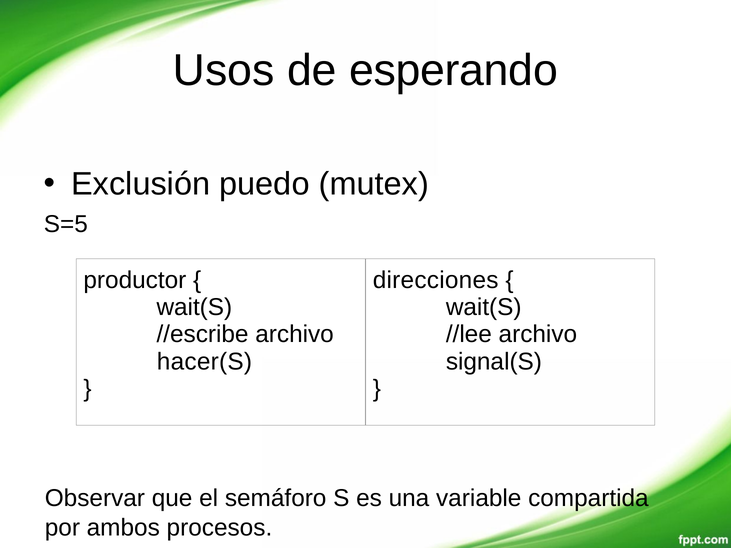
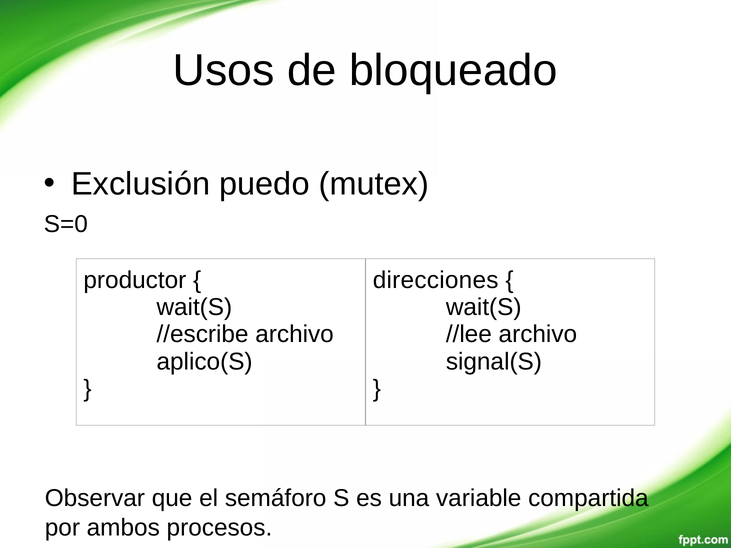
esperando: esperando -> bloqueado
S=5: S=5 -> S=0
hacer(S: hacer(S -> aplico(S
